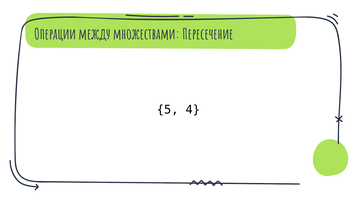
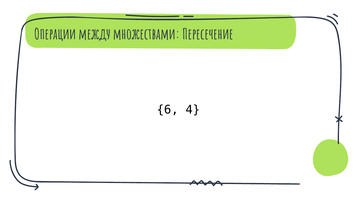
5: 5 -> 6
